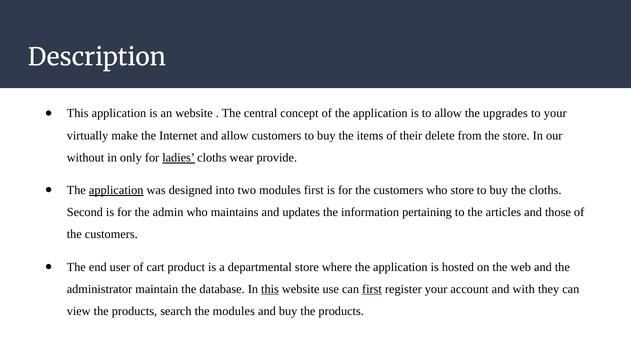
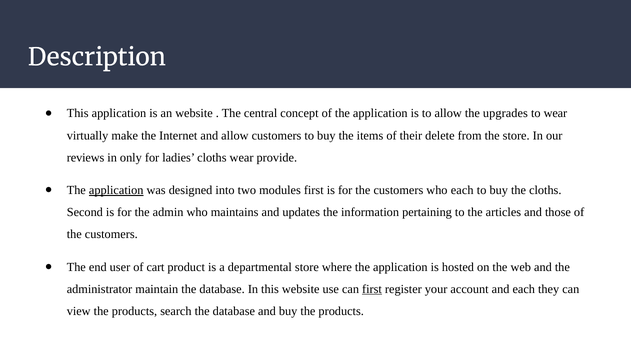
to your: your -> wear
without: without -> reviews
ladies underline: present -> none
who store: store -> each
this at (270, 289) underline: present -> none
and with: with -> each
search the modules: modules -> database
